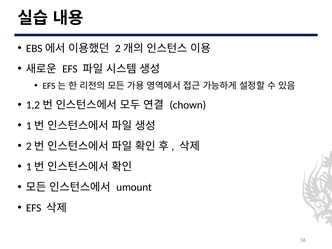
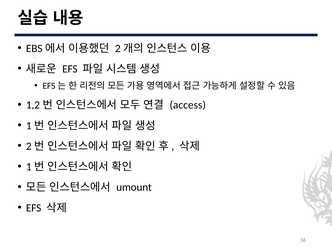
chown: chown -> access
